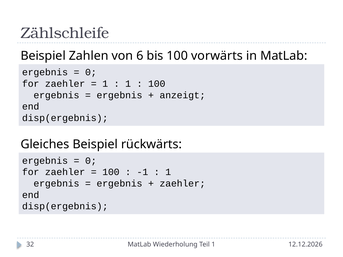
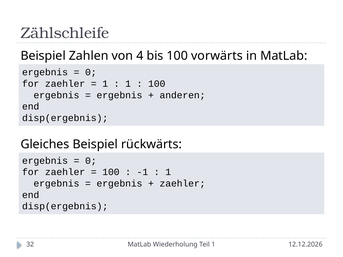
6: 6 -> 4
anzeigt: anzeigt -> anderen
